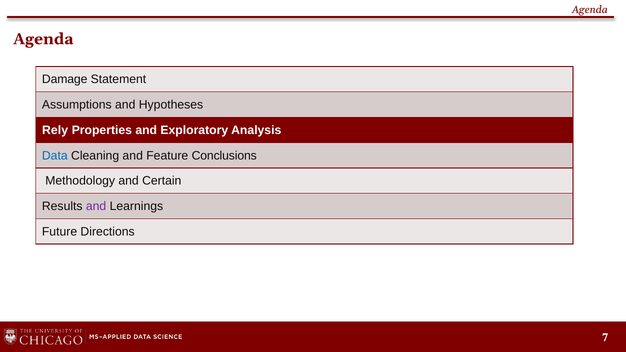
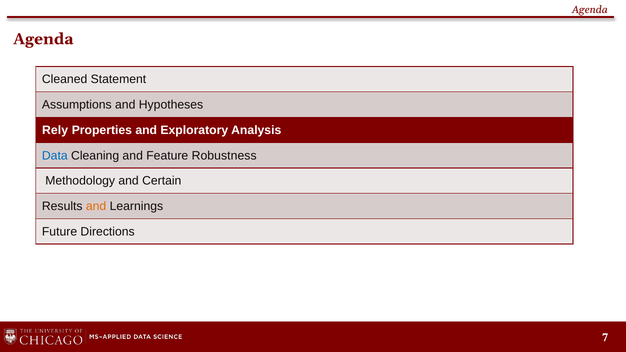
Damage: Damage -> Cleaned
Conclusions: Conclusions -> Robustness
and at (96, 206) colour: purple -> orange
